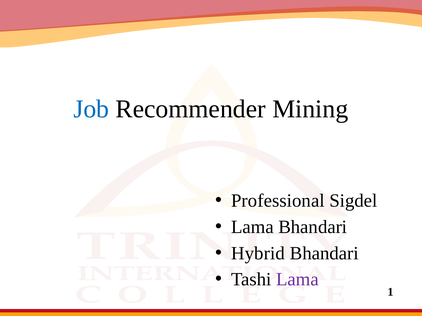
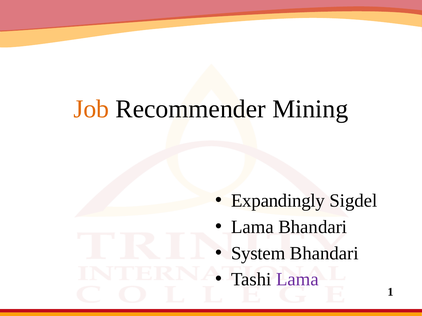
Job colour: blue -> orange
Professional: Professional -> Expandingly
Hybrid: Hybrid -> System
